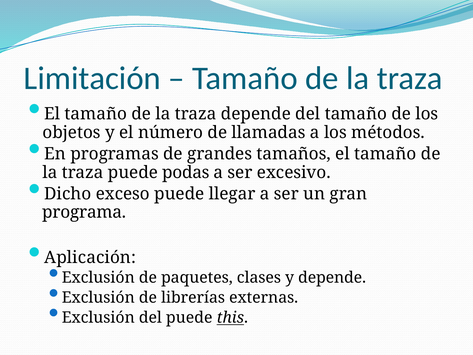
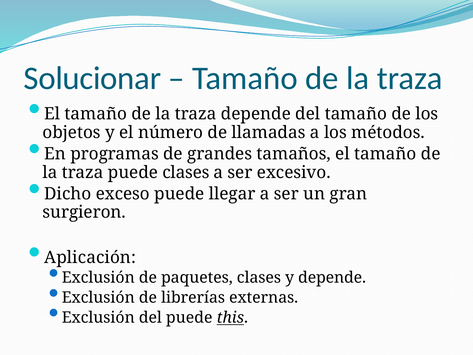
Limitación: Limitación -> Solucionar
puede podas: podas -> clases
programa: programa -> surgieron
